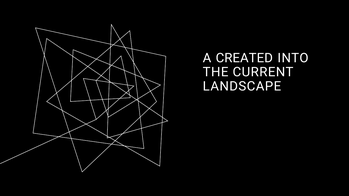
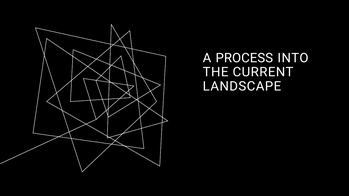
CREATED: CREATED -> PROCESS
